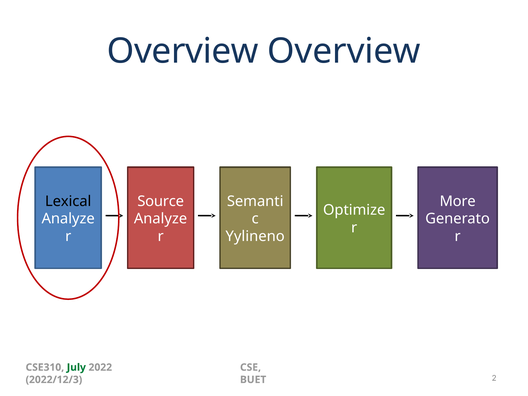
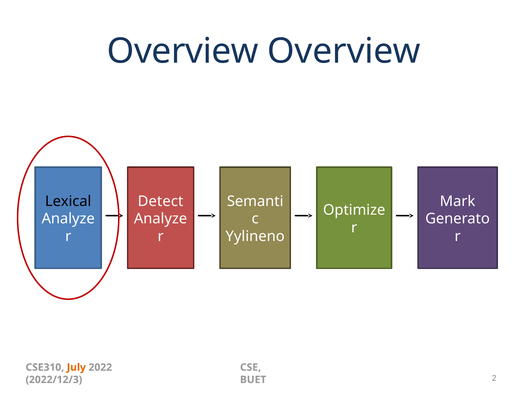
Source: Source -> Detect
More: More -> Mark
July colour: green -> orange
